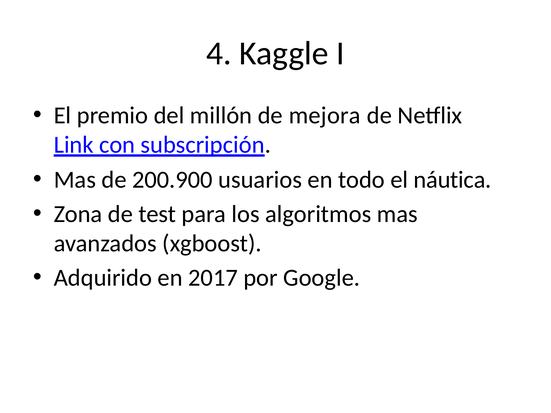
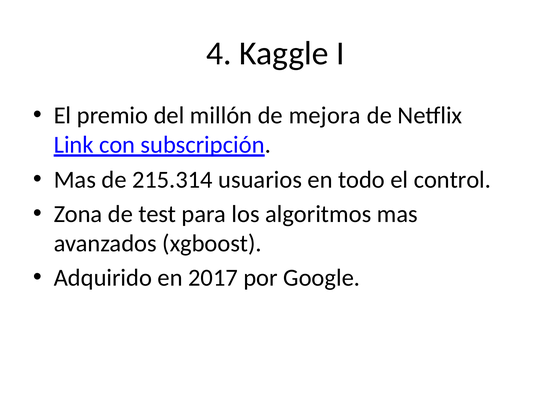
200.900: 200.900 -> 215.314
náutica: náutica -> control
